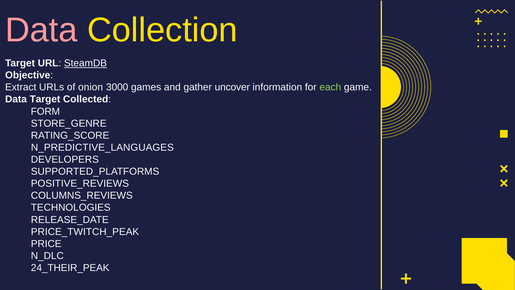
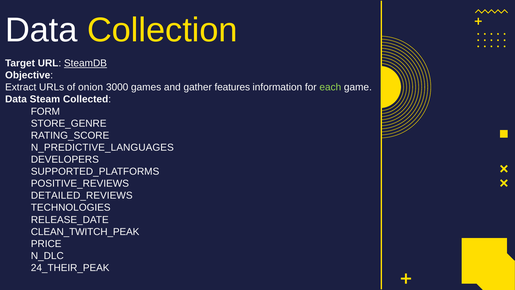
Data at (41, 30) colour: pink -> white
uncover: uncover -> features
Data Target: Target -> Steam
COLUMNS_REVIEWS: COLUMNS_REVIEWS -> DETAILED_REVIEWS
PRICE_TWITCH_PEAK: PRICE_TWITCH_PEAK -> CLEAN_TWITCH_PEAK
